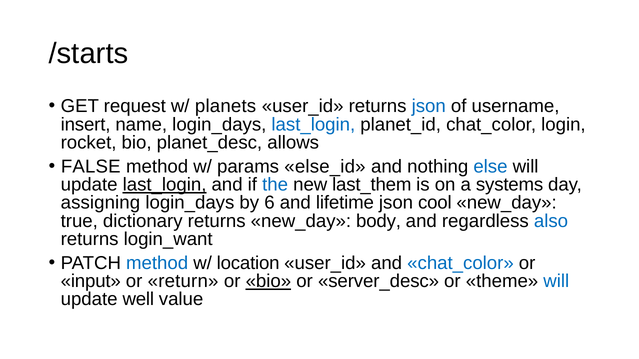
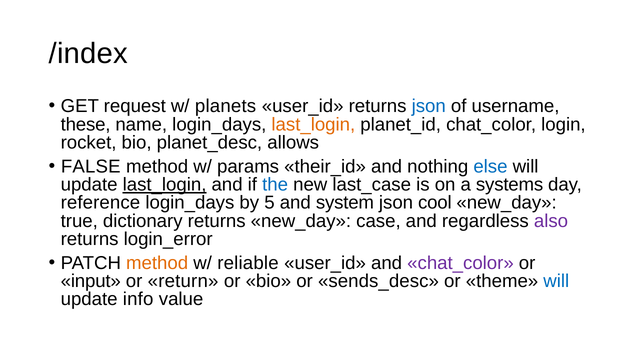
/starts: /starts -> /index
insert: insert -> these
last_login at (313, 125) colour: blue -> orange
else_id: else_id -> their_id
last_them: last_them -> last_case
assigning: assigning -> reference
6: 6 -> 5
lifetime: lifetime -> system
body: body -> case
also colour: blue -> purple
login_want: login_want -> login_error
method at (157, 263) colour: blue -> orange
location: location -> reliable
chat_color at (460, 263) colour: blue -> purple
bio at (268, 282) underline: present -> none
server_desc: server_desc -> sends_desc
well: well -> info
